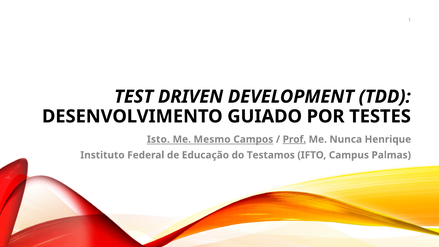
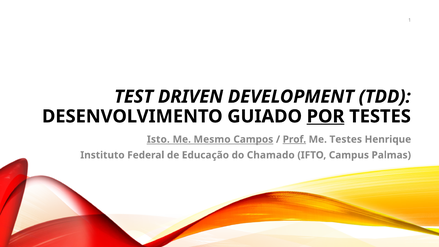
POR underline: none -> present
Me Nunca: Nunca -> Testes
Testamos: Testamos -> Chamado
